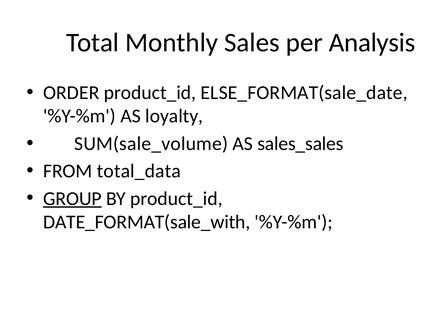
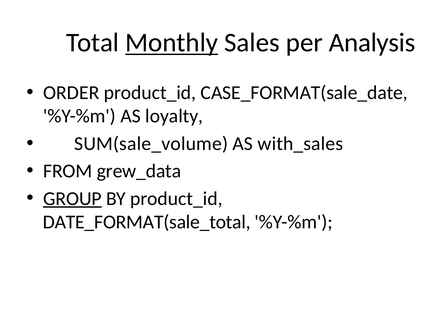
Monthly underline: none -> present
ELSE_FORMAT(sale_date: ELSE_FORMAT(sale_date -> CASE_FORMAT(sale_date
sales_sales: sales_sales -> with_sales
total_data: total_data -> grew_data
DATE_FORMAT(sale_with: DATE_FORMAT(sale_with -> DATE_FORMAT(sale_total
